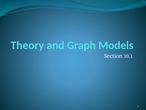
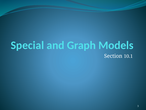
Theory: Theory -> Special
